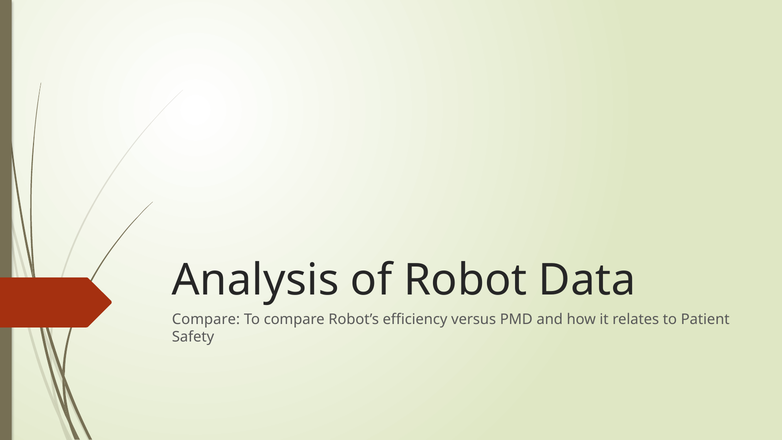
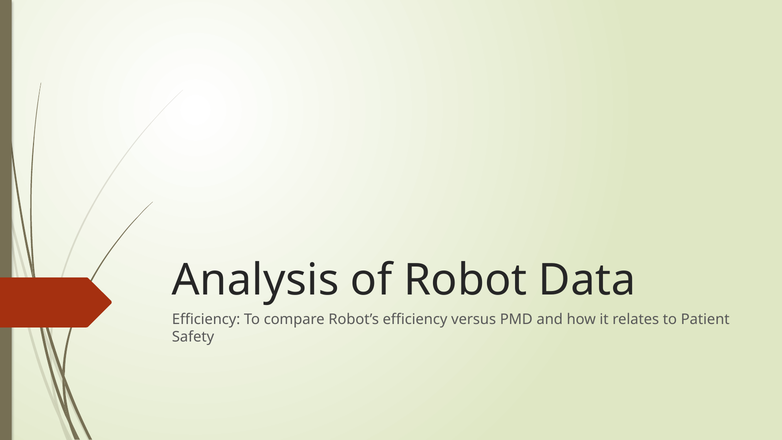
Compare at (206, 319): Compare -> Efficiency
